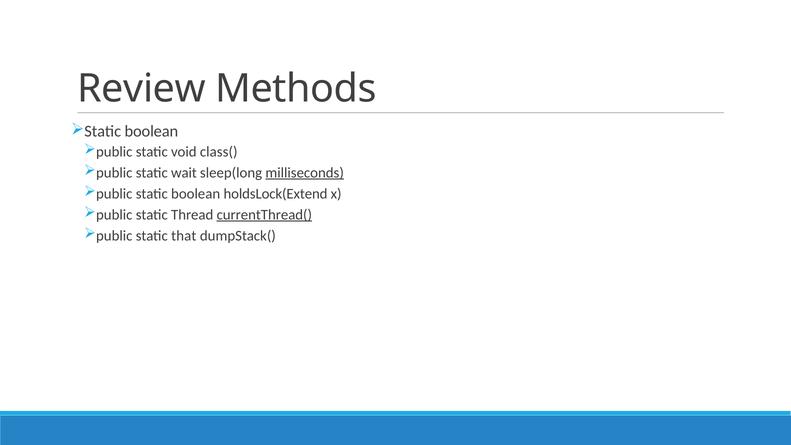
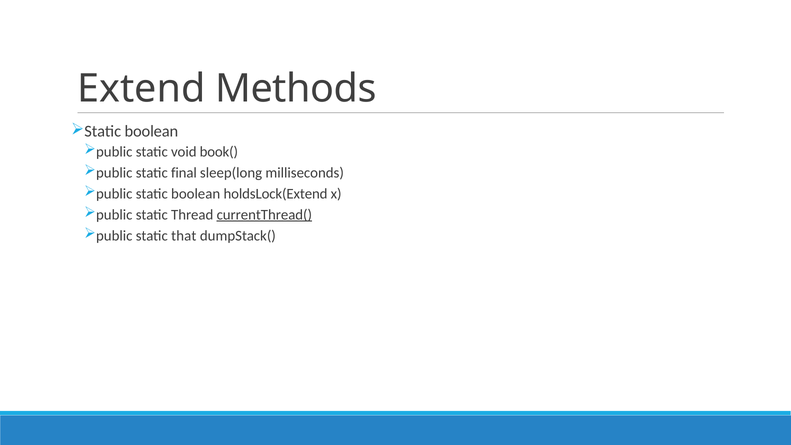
Review: Review -> Extend
class(: class( -> book(
wait: wait -> final
milliseconds underline: present -> none
